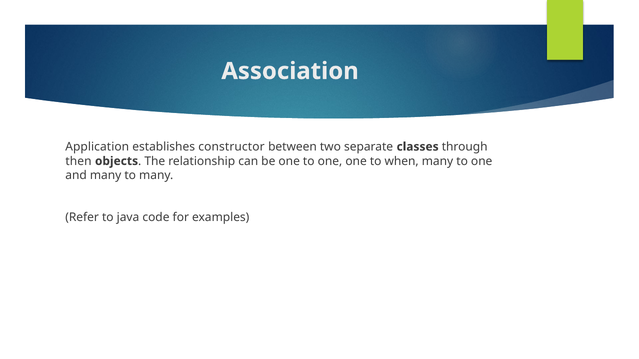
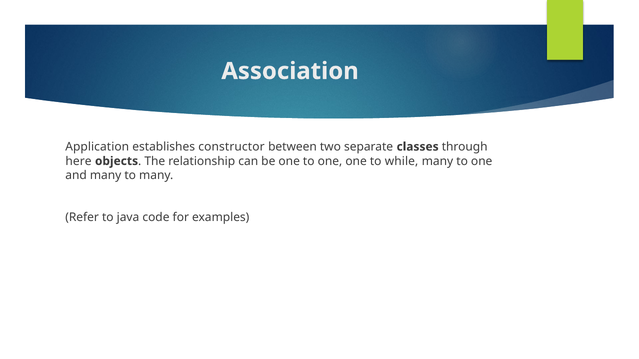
then: then -> here
when: when -> while
